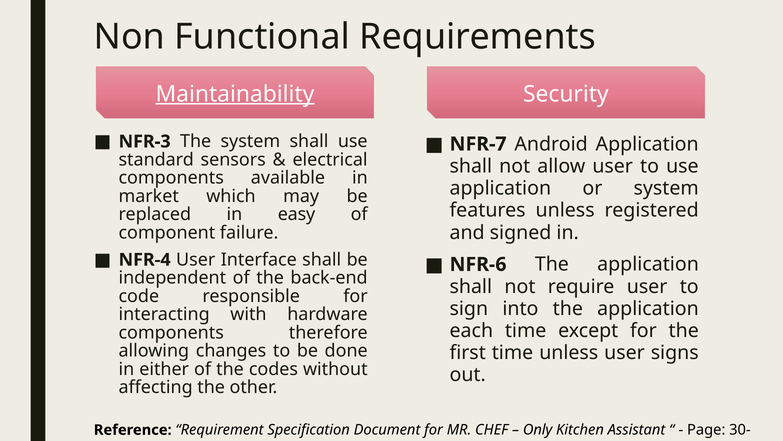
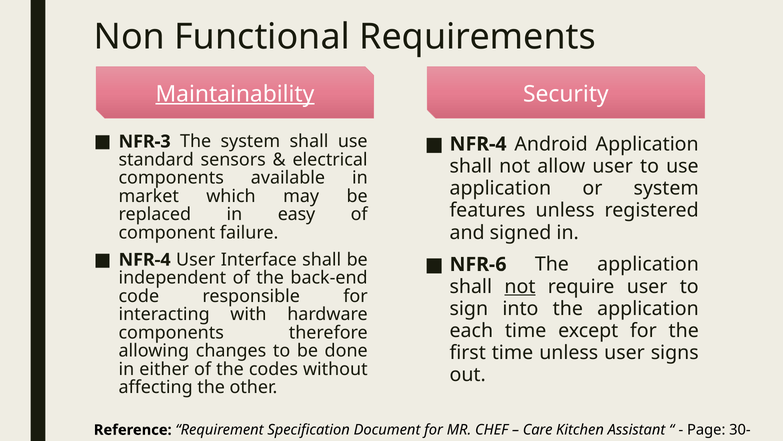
NFR-7 at (478, 144): NFR-7 -> NFR-4
not at (520, 286) underline: none -> present
Only: Only -> Care
